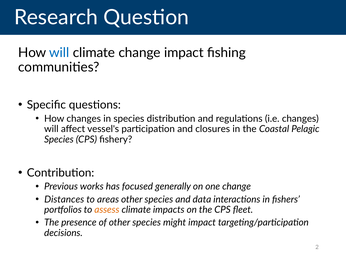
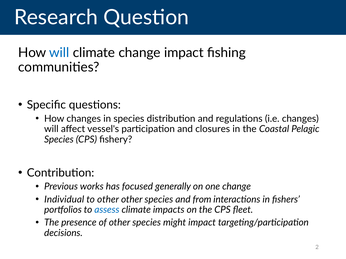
Distances: Distances -> Individual
to areas: areas -> other
data: data -> from
assess colour: orange -> blue
